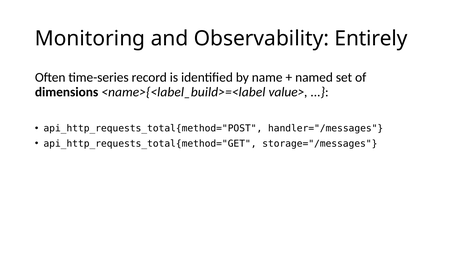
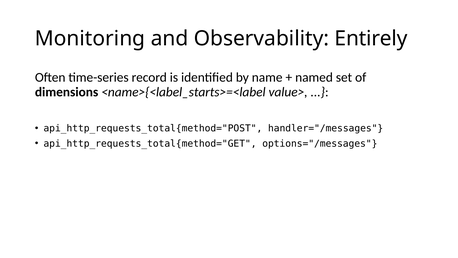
<name>{<label_build>=<label: <name>{<label_build>=<label -> <name>{<label_starts>=<label
storage="/messages: storage="/messages -> options="/messages
